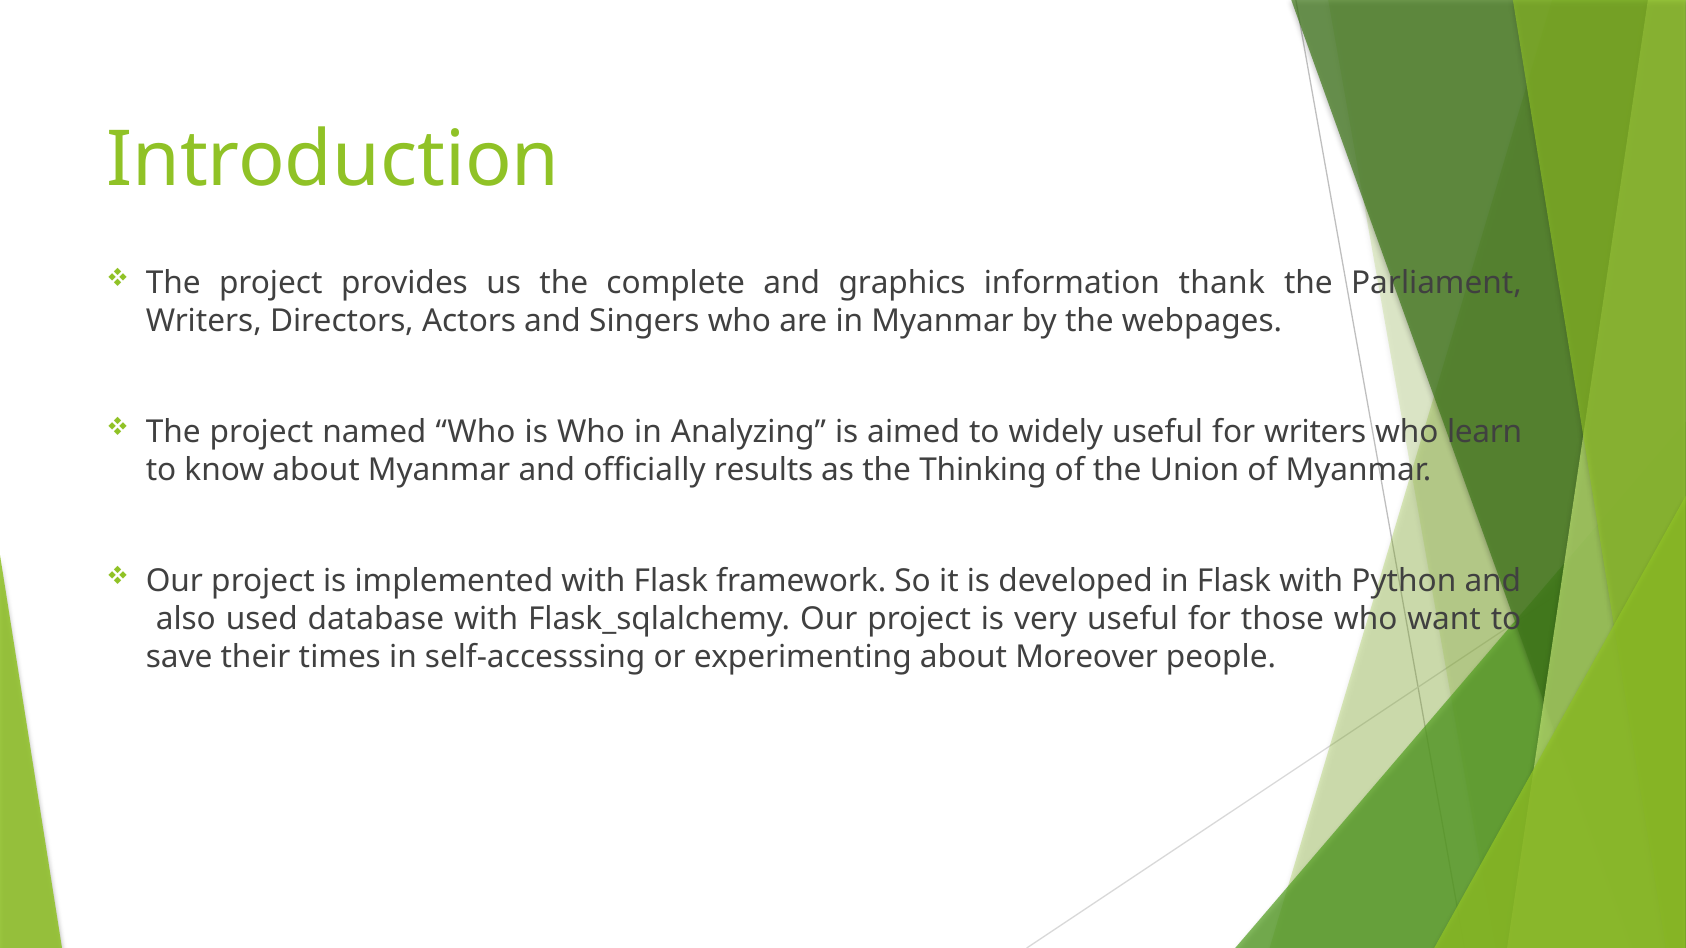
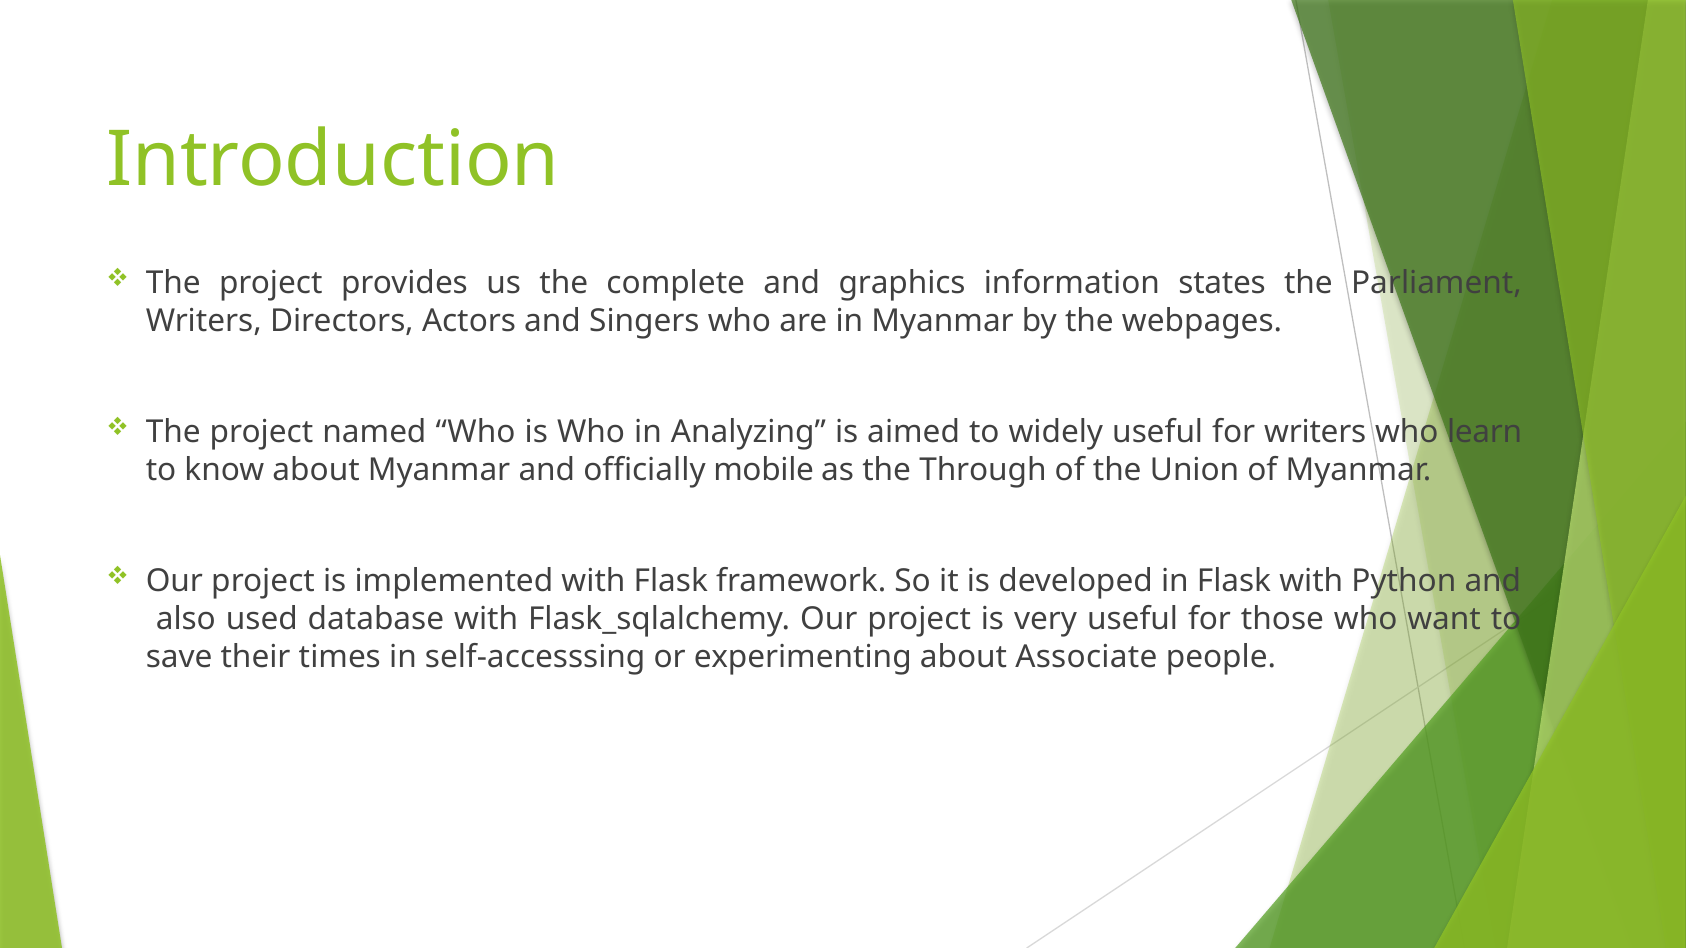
thank: thank -> states
results: results -> mobile
Thinking: Thinking -> Through
Moreover: Moreover -> Associate
